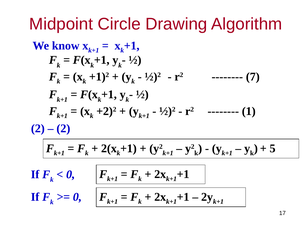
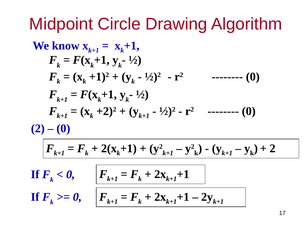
7 at (253, 77): 7 -> 0
1 at (249, 111): 1 -> 0
2 at (63, 128): 2 -> 0
5 at (273, 148): 5 -> 2
